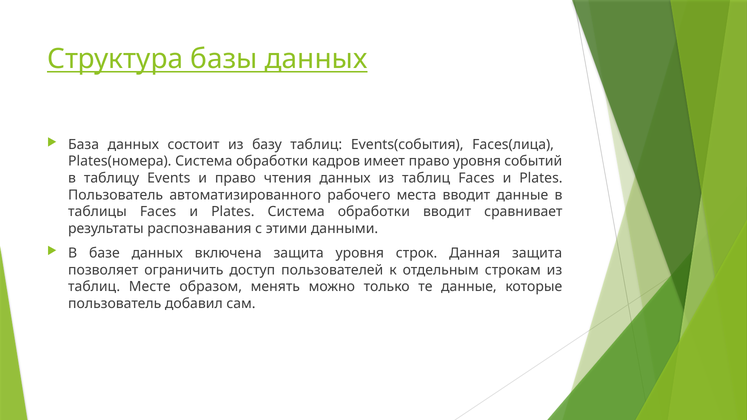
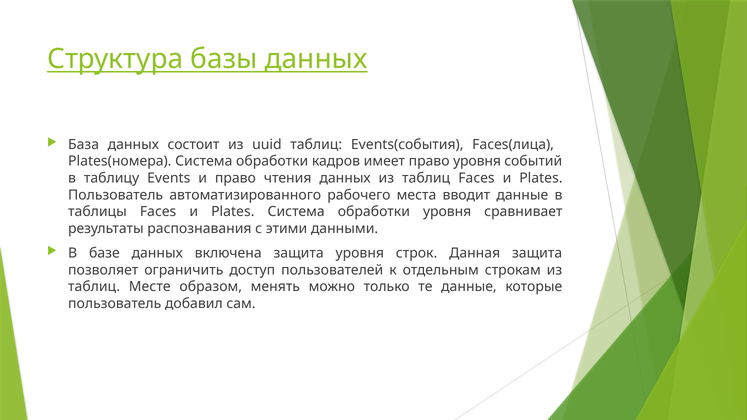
базу: базу -> uuid
обработки вводит: вводит -> уровня
